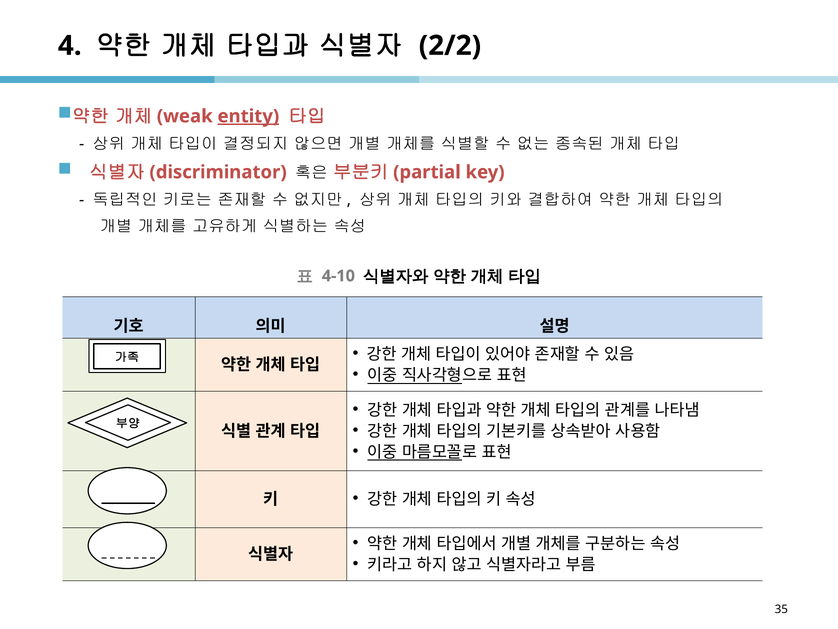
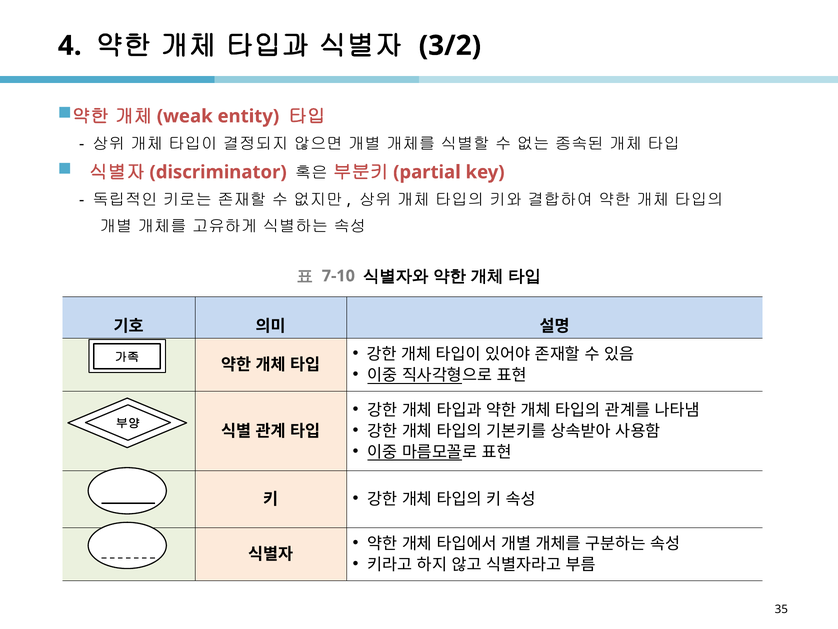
2/2: 2/2 -> 3/2
entity underline: present -> none
4-10: 4-10 -> 7-10
